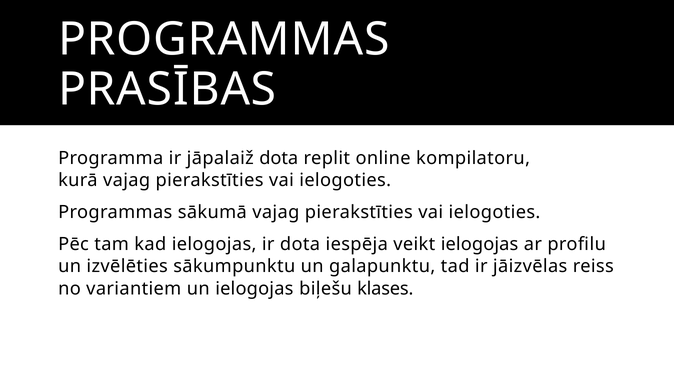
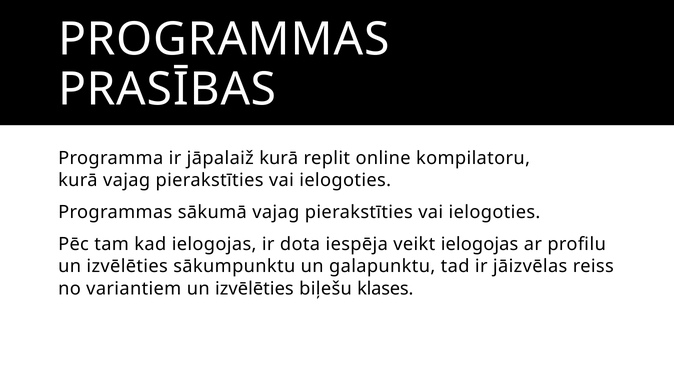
jāpalaiž dota: dota -> kurā
variantiem un ielogojas: ielogojas -> izvēlēties
